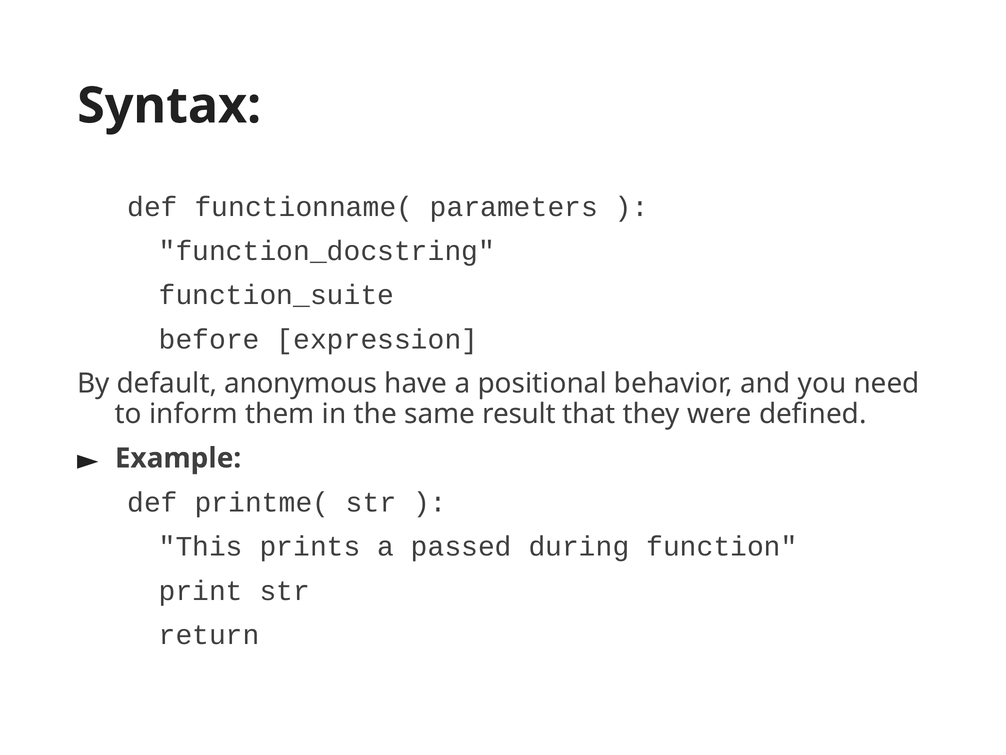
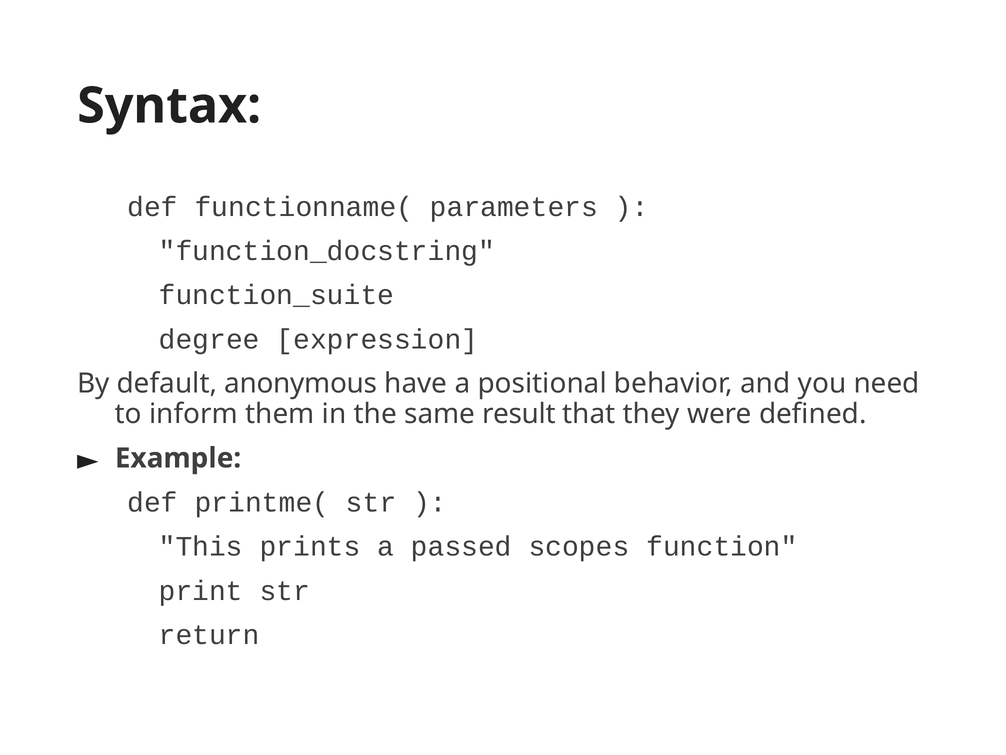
before: before -> degree
during: during -> scopes
